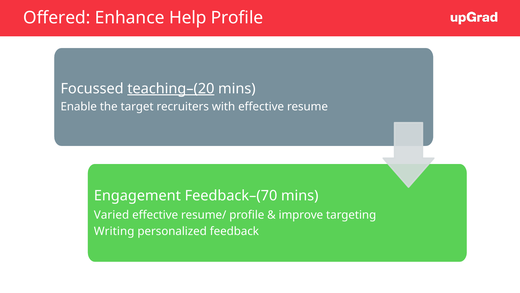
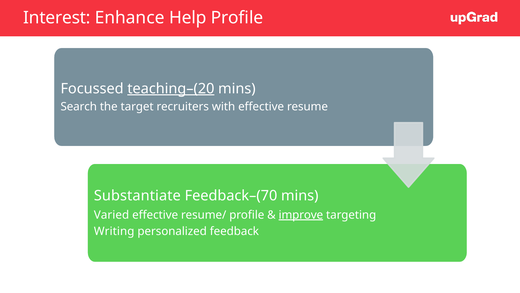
Offered: Offered -> Interest
Enable: Enable -> Search
Engagement: Engagement -> Substantiate
improve underline: none -> present
